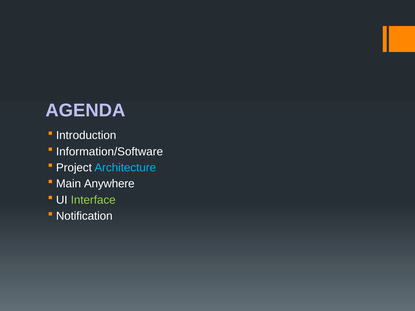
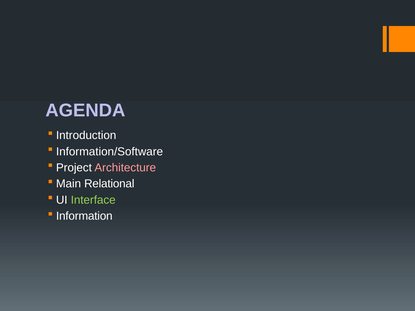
Architecture colour: light blue -> pink
Anywhere: Anywhere -> Relational
Notification: Notification -> Information
